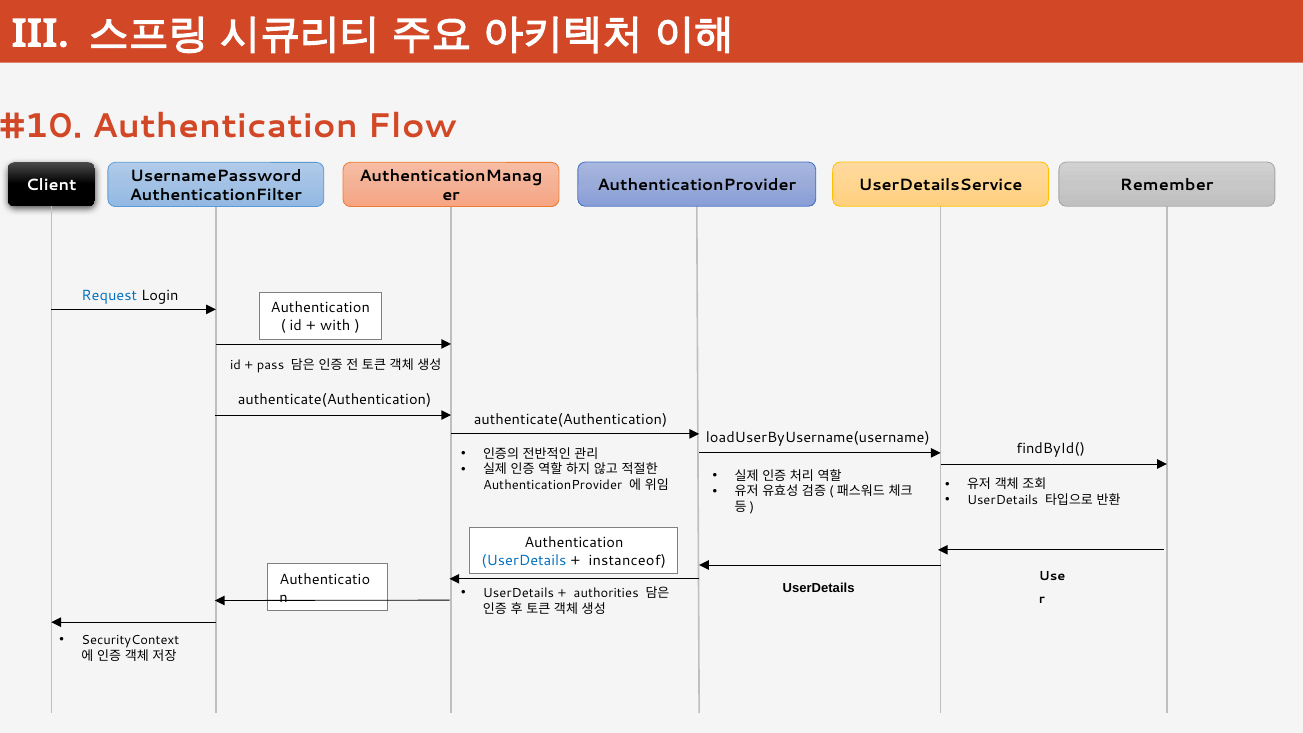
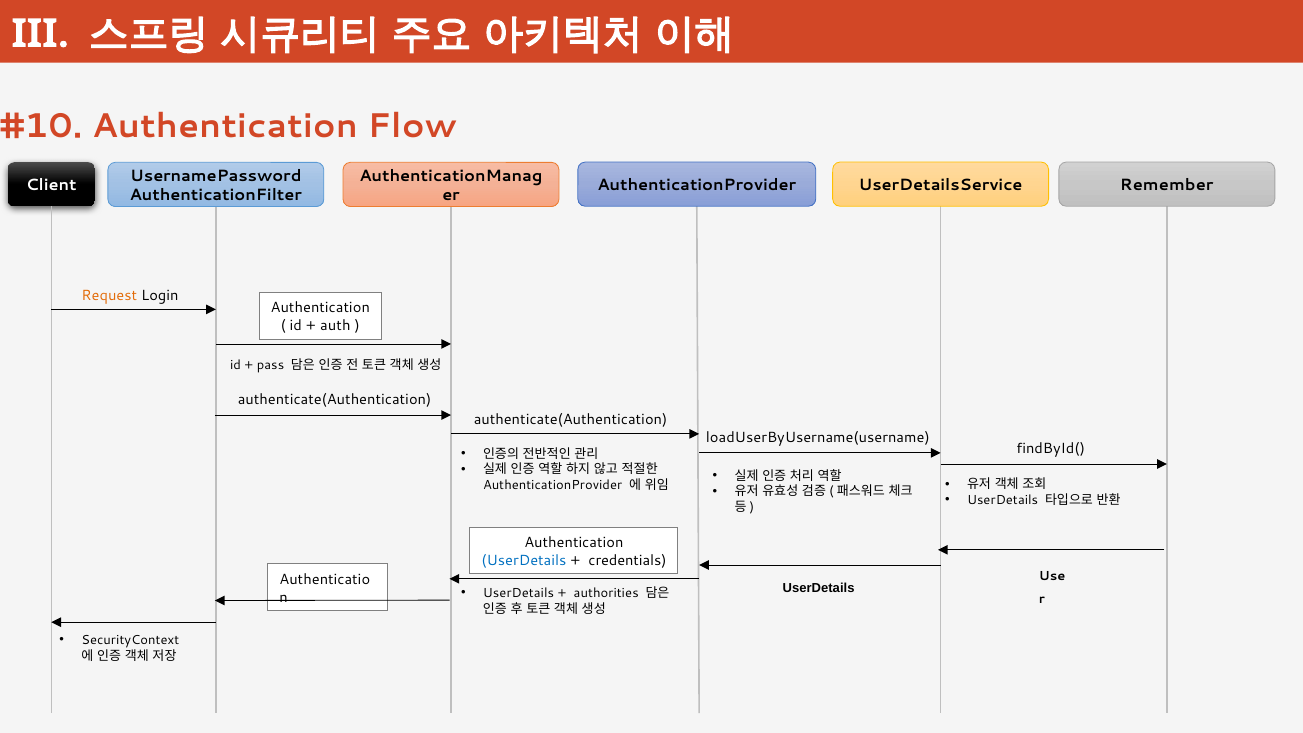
Request colour: blue -> orange
with: with -> auth
instanceof: instanceof -> credentials
